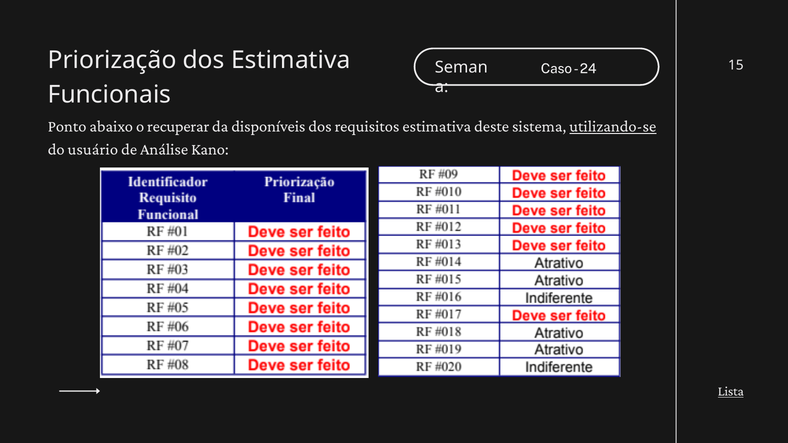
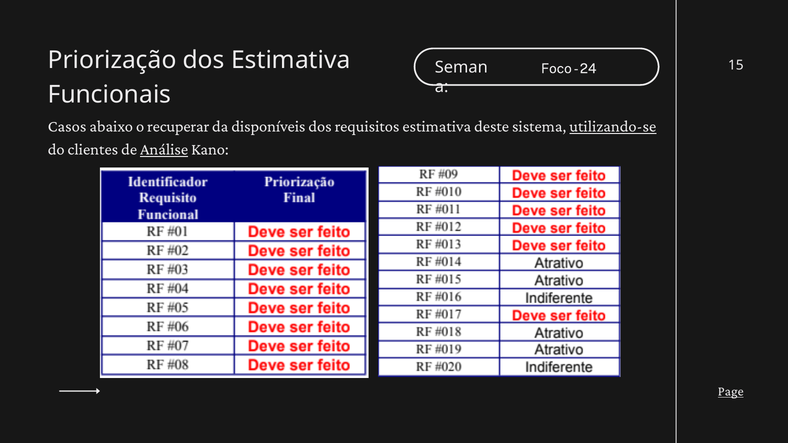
Caso: Caso -> Foco
Ponto: Ponto -> Casos
usuário: usuário -> clientes
Análise underline: none -> present
Lista: Lista -> Page
